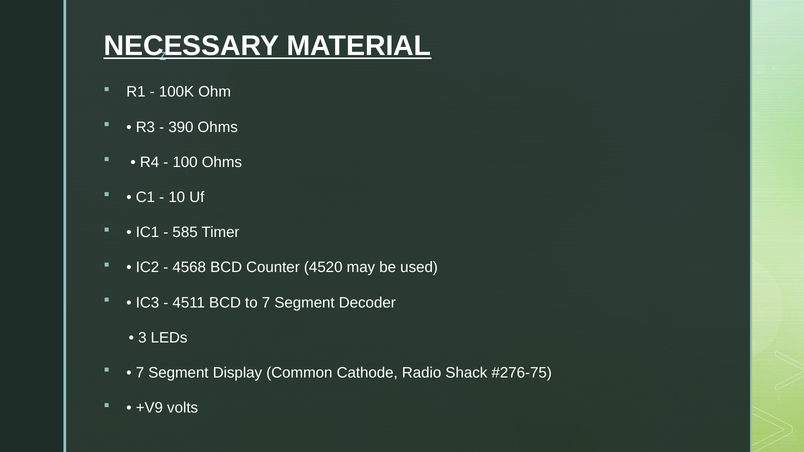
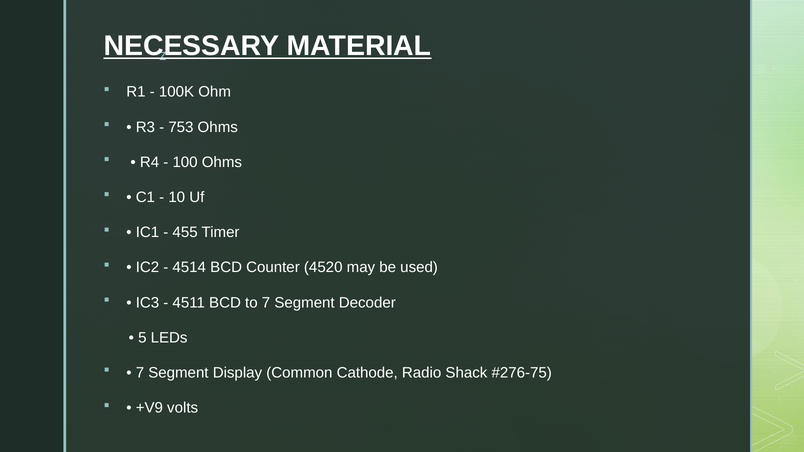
390: 390 -> 753
585: 585 -> 455
4568: 4568 -> 4514
3: 3 -> 5
